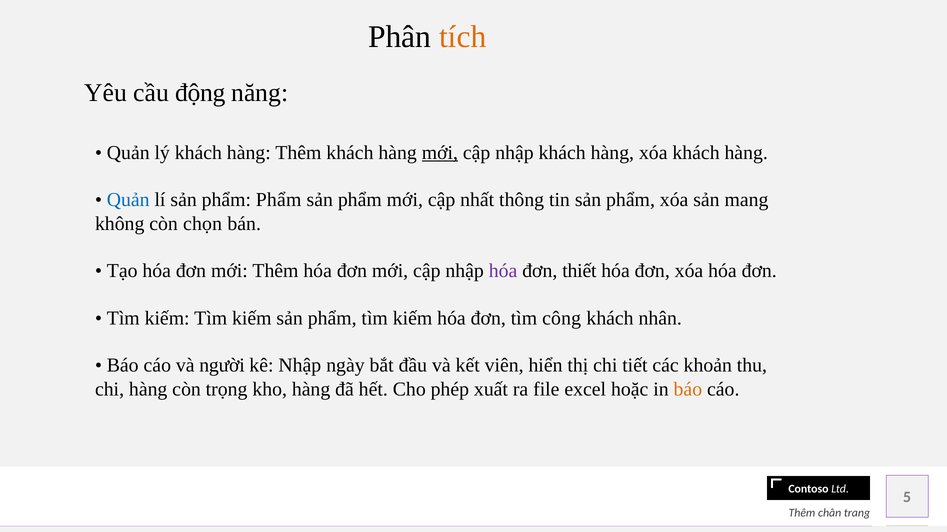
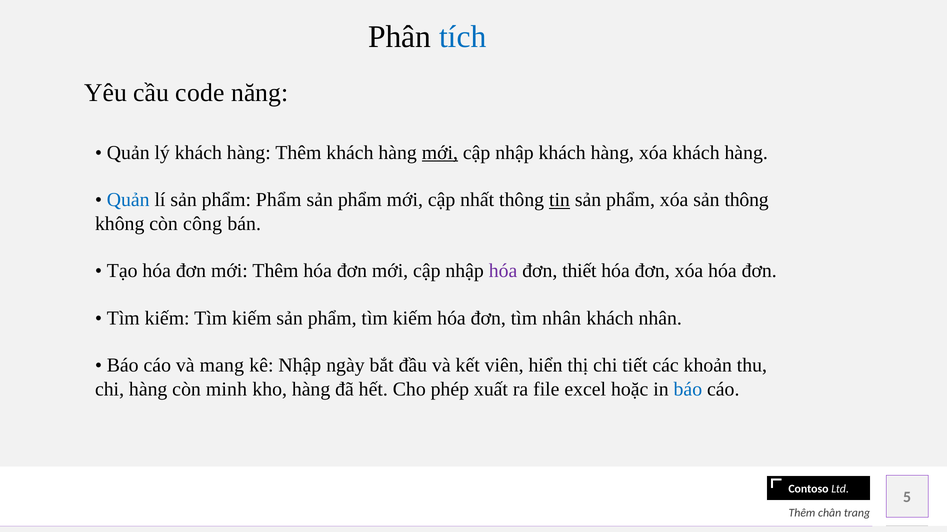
tích colour: orange -> blue
động: động -> code
tin underline: none -> present
sản mang: mang -> thông
chọn: chọn -> công
tìm công: công -> nhân
người: người -> mang
trọng: trọng -> minh
báo at (688, 390) colour: orange -> blue
